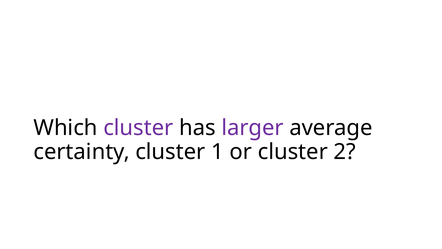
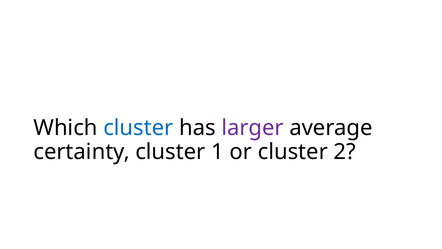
cluster at (138, 128) colour: purple -> blue
